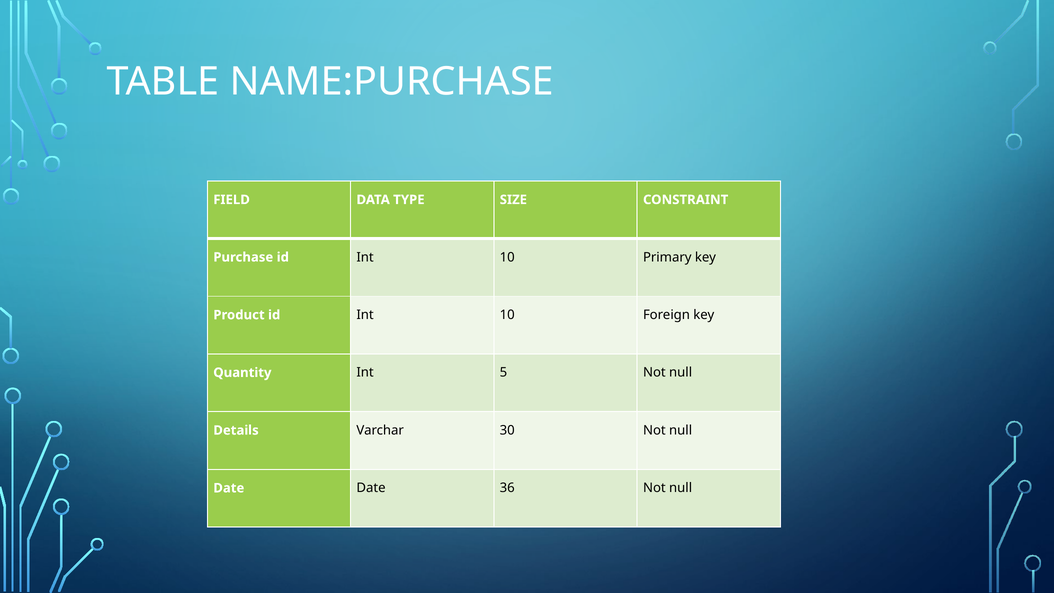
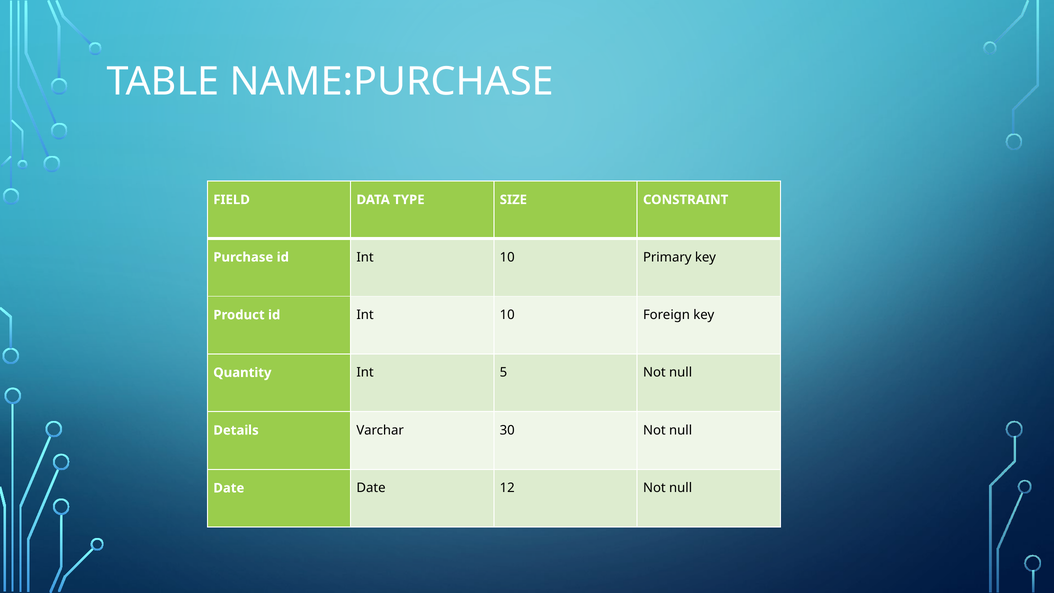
36: 36 -> 12
